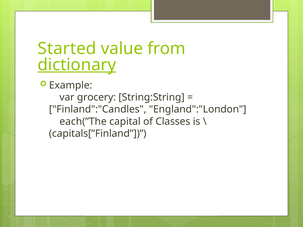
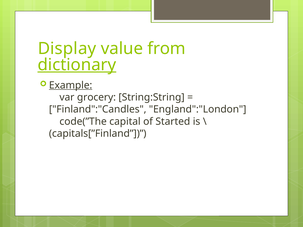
Started: Started -> Display
Example underline: none -> present
each(”The: each(”The -> code(”The
Classes: Classes -> Started
